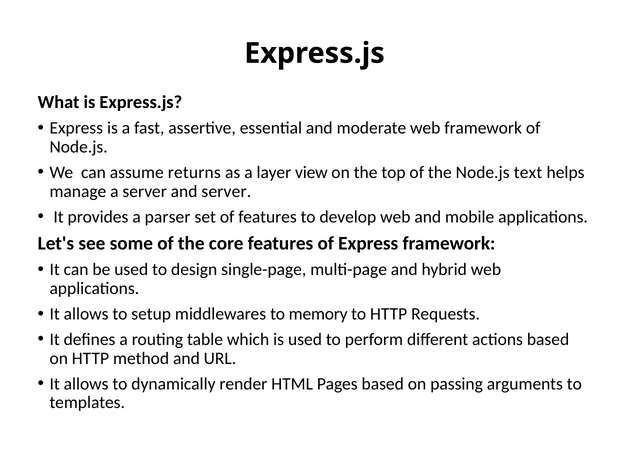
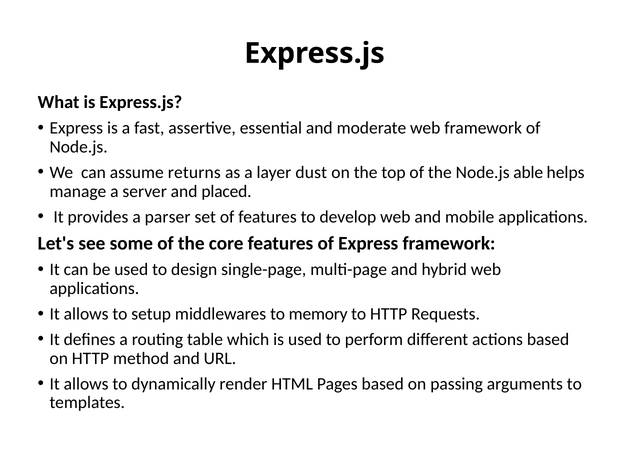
view: view -> dust
text: text -> able
and server: server -> placed
